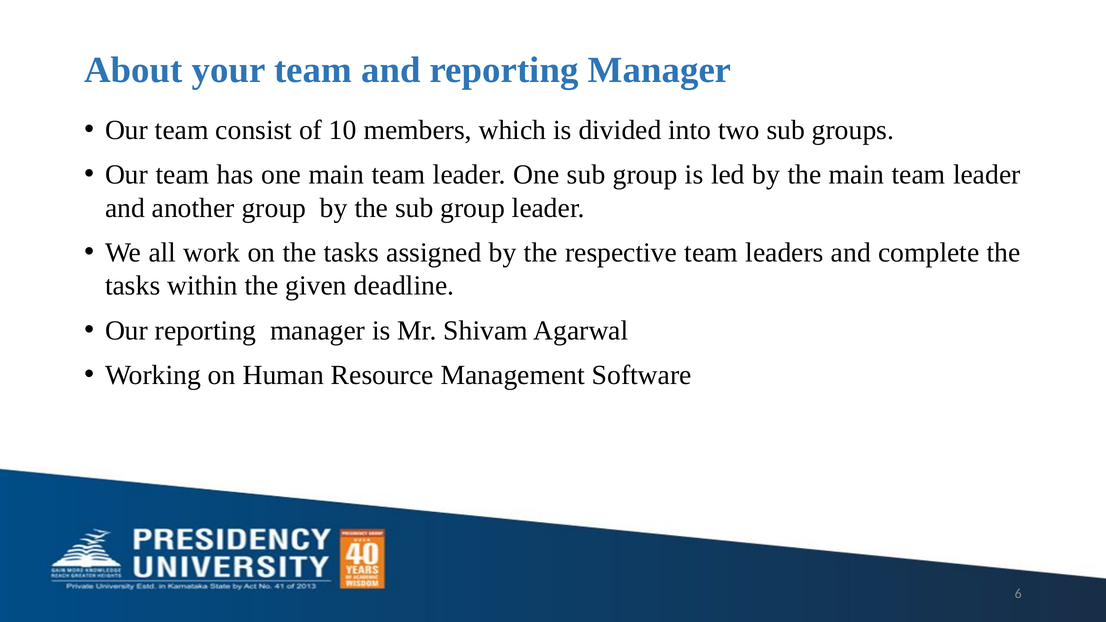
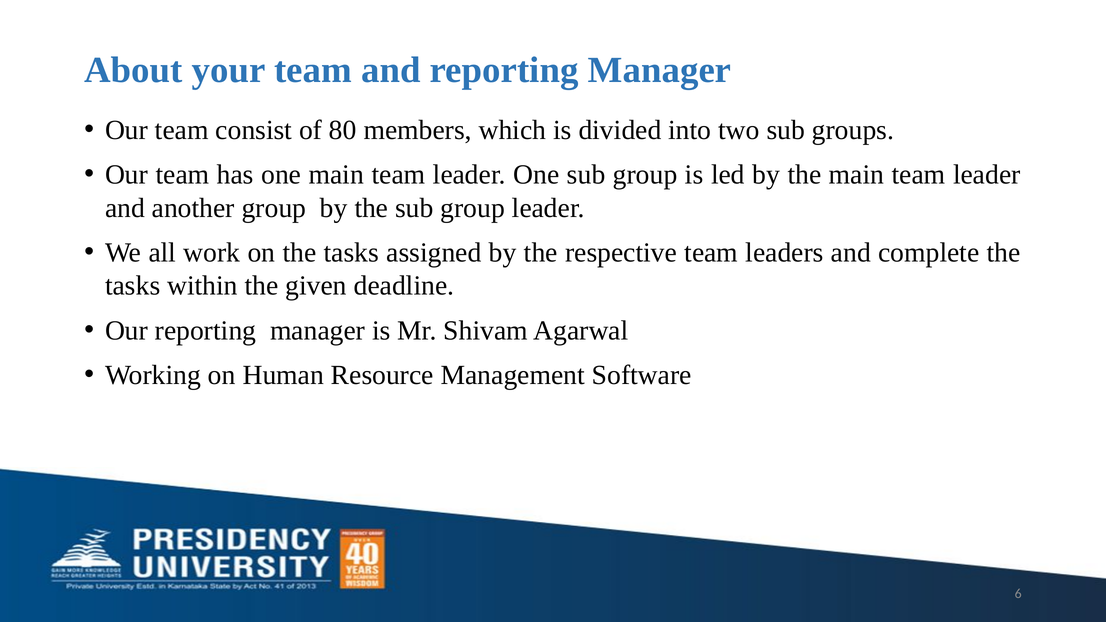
10: 10 -> 80
